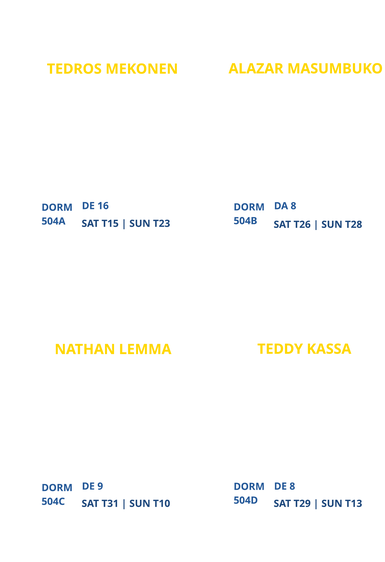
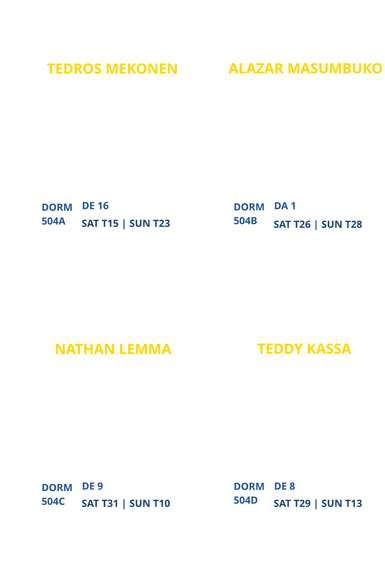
DA 8: 8 -> 1
